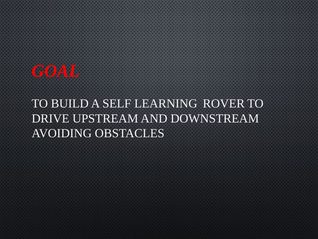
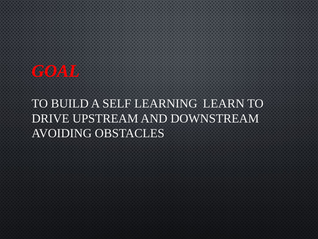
ROVER: ROVER -> LEARN
